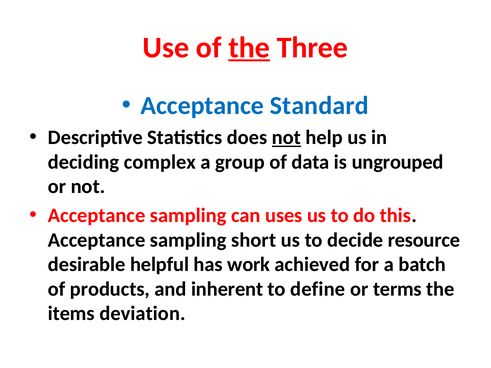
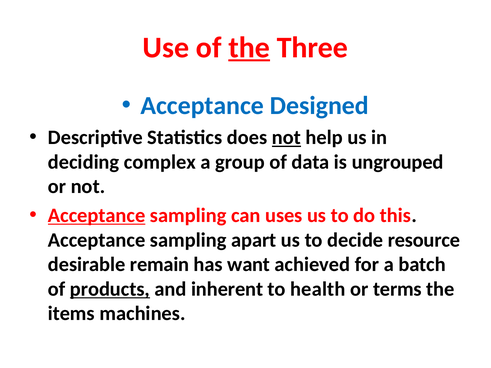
Standard: Standard -> Designed
Acceptance at (97, 216) underline: none -> present
short: short -> apart
helpful: helpful -> remain
work: work -> want
products underline: none -> present
define: define -> health
deviation: deviation -> machines
